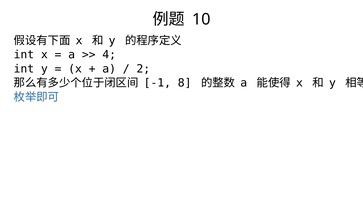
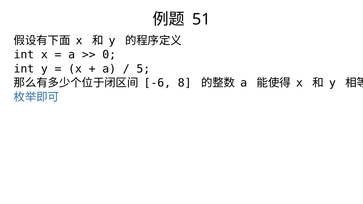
10: 10 -> 51
4: 4 -> 0
2: 2 -> 5
-1: -1 -> -6
